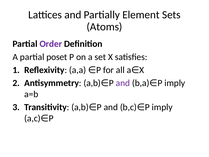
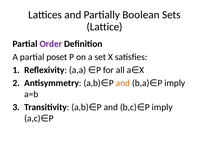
Element: Element -> Boolean
Atoms: Atoms -> Lattice
and at (123, 83) colour: purple -> orange
